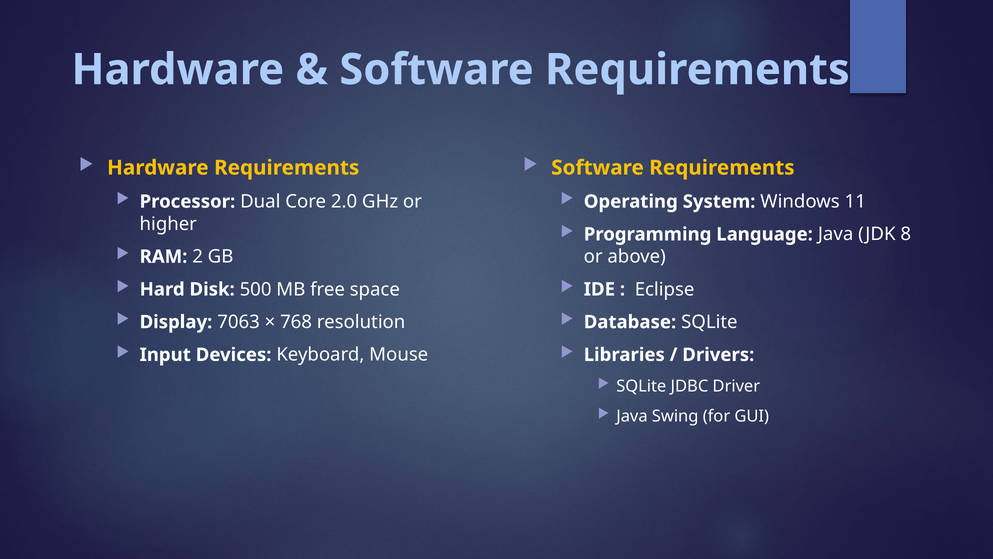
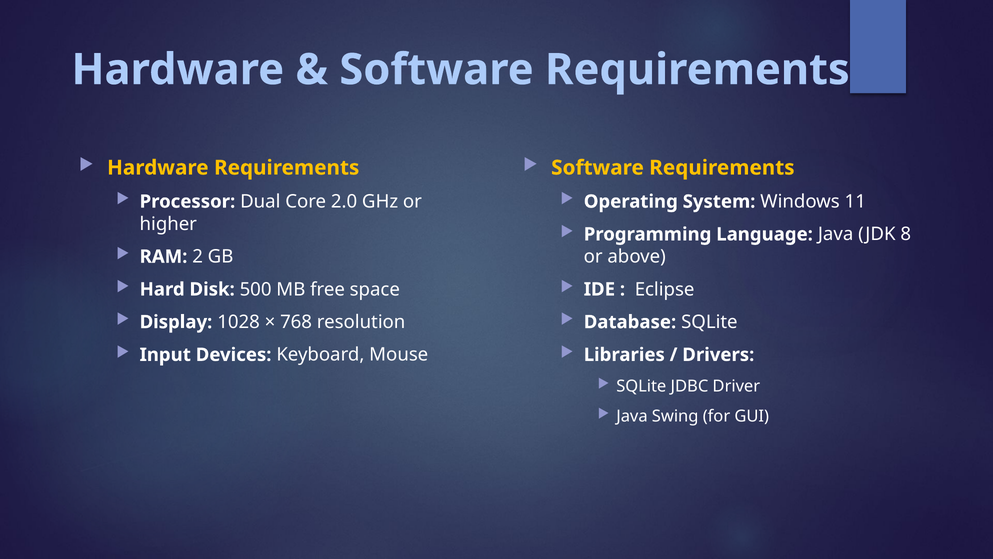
7063: 7063 -> 1028
